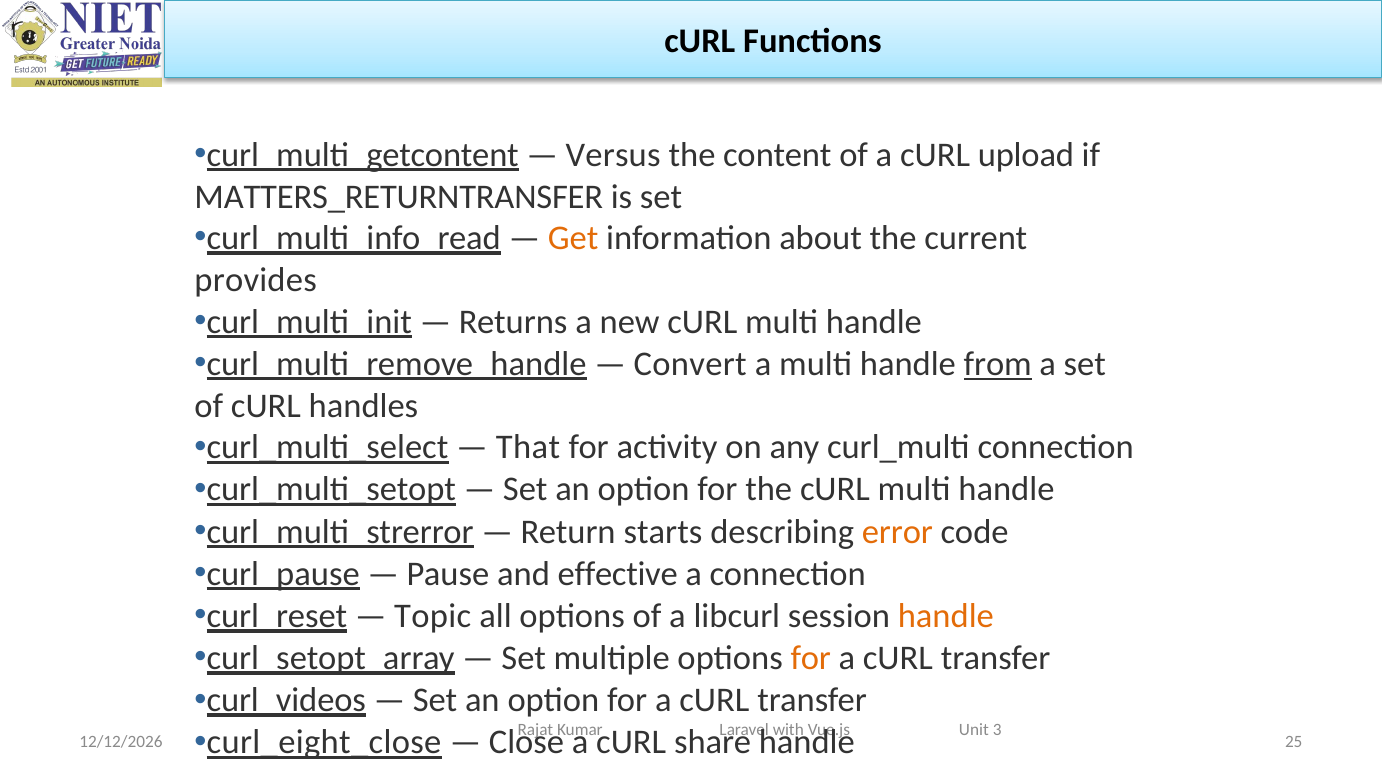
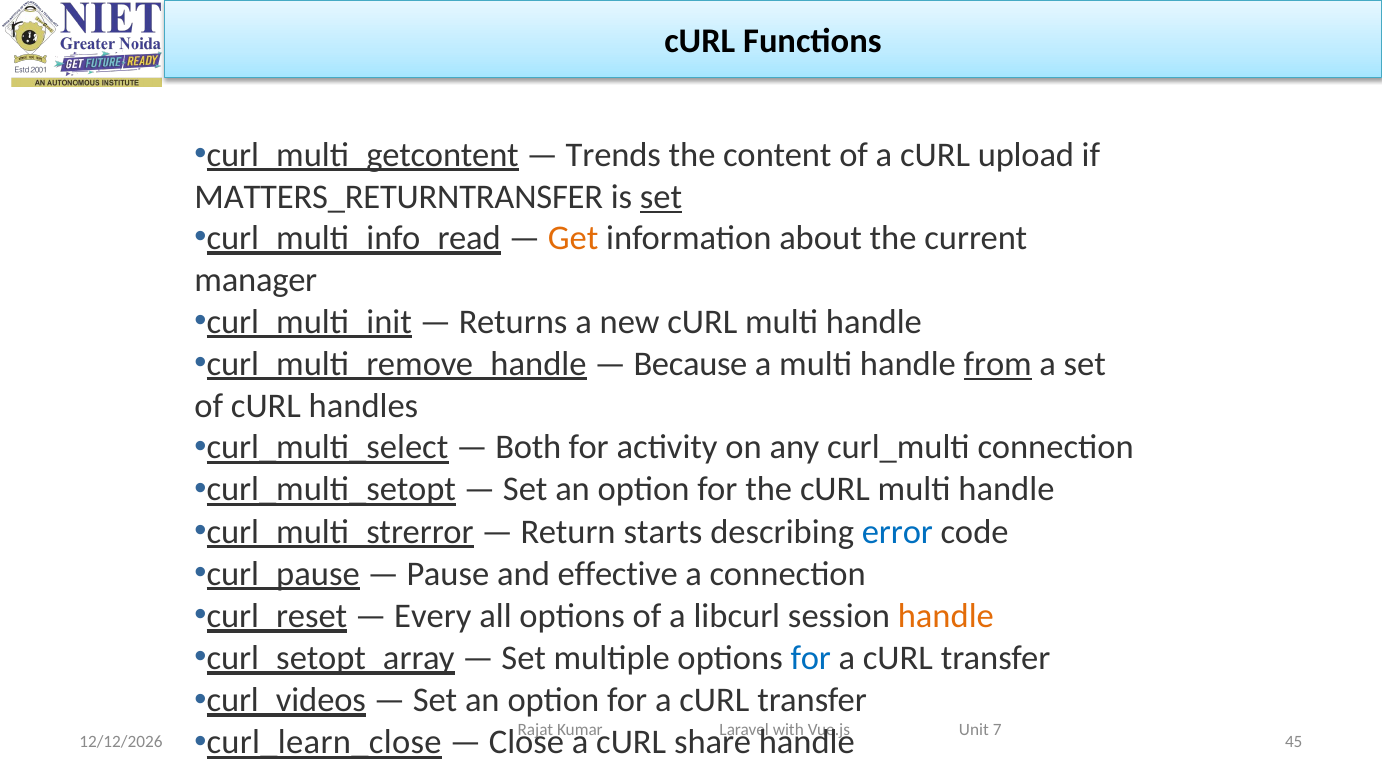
Versus: Versus -> Trends
set at (661, 197) underline: none -> present
provides: provides -> manager
Convert: Convert -> Because
That: That -> Both
error colour: orange -> blue
Topic: Topic -> Every
for at (811, 658) colour: orange -> blue
3: 3 -> 7
curl_eight_close: curl_eight_close -> curl_learn_close
25: 25 -> 45
